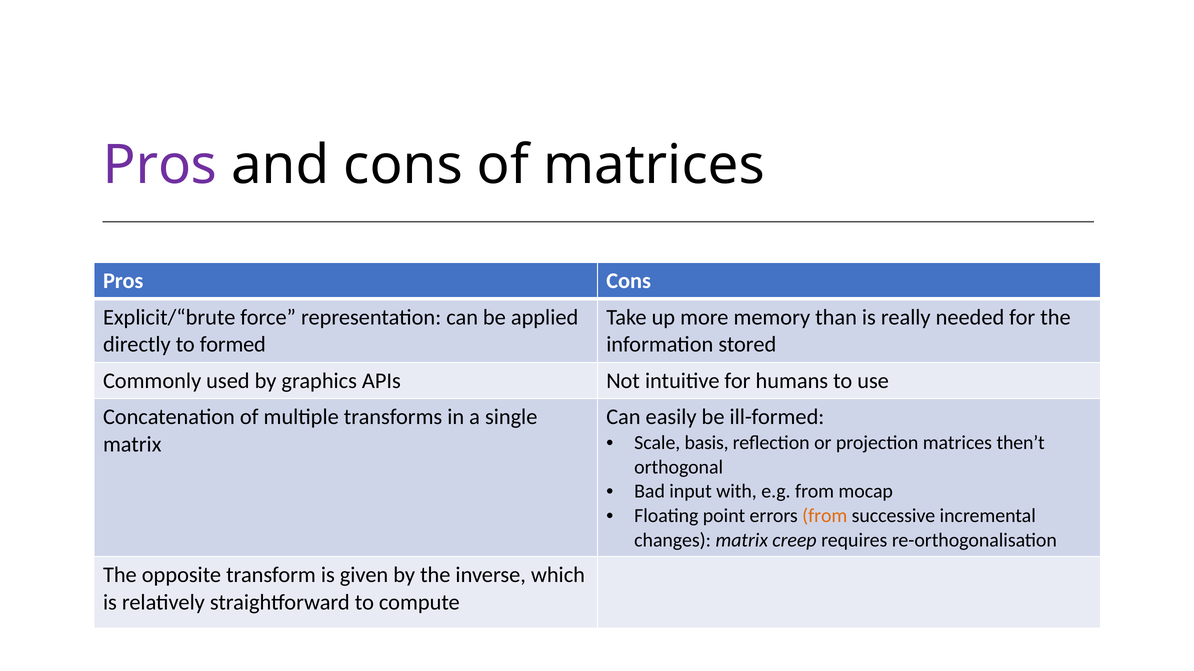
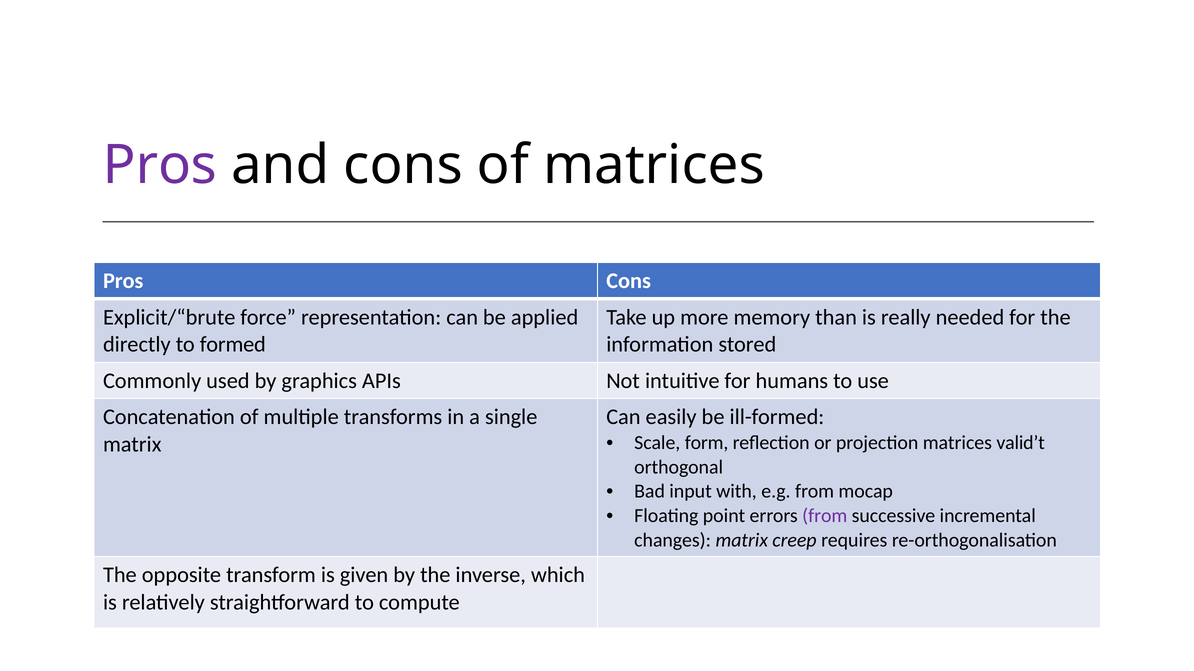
basis: basis -> form
then’t: then’t -> valid’t
from at (825, 516) colour: orange -> purple
